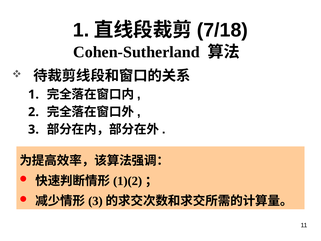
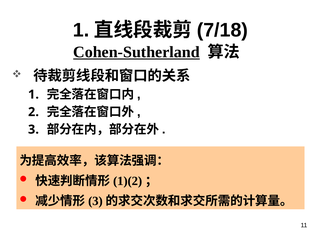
Cohen-Sutherland underline: none -> present
